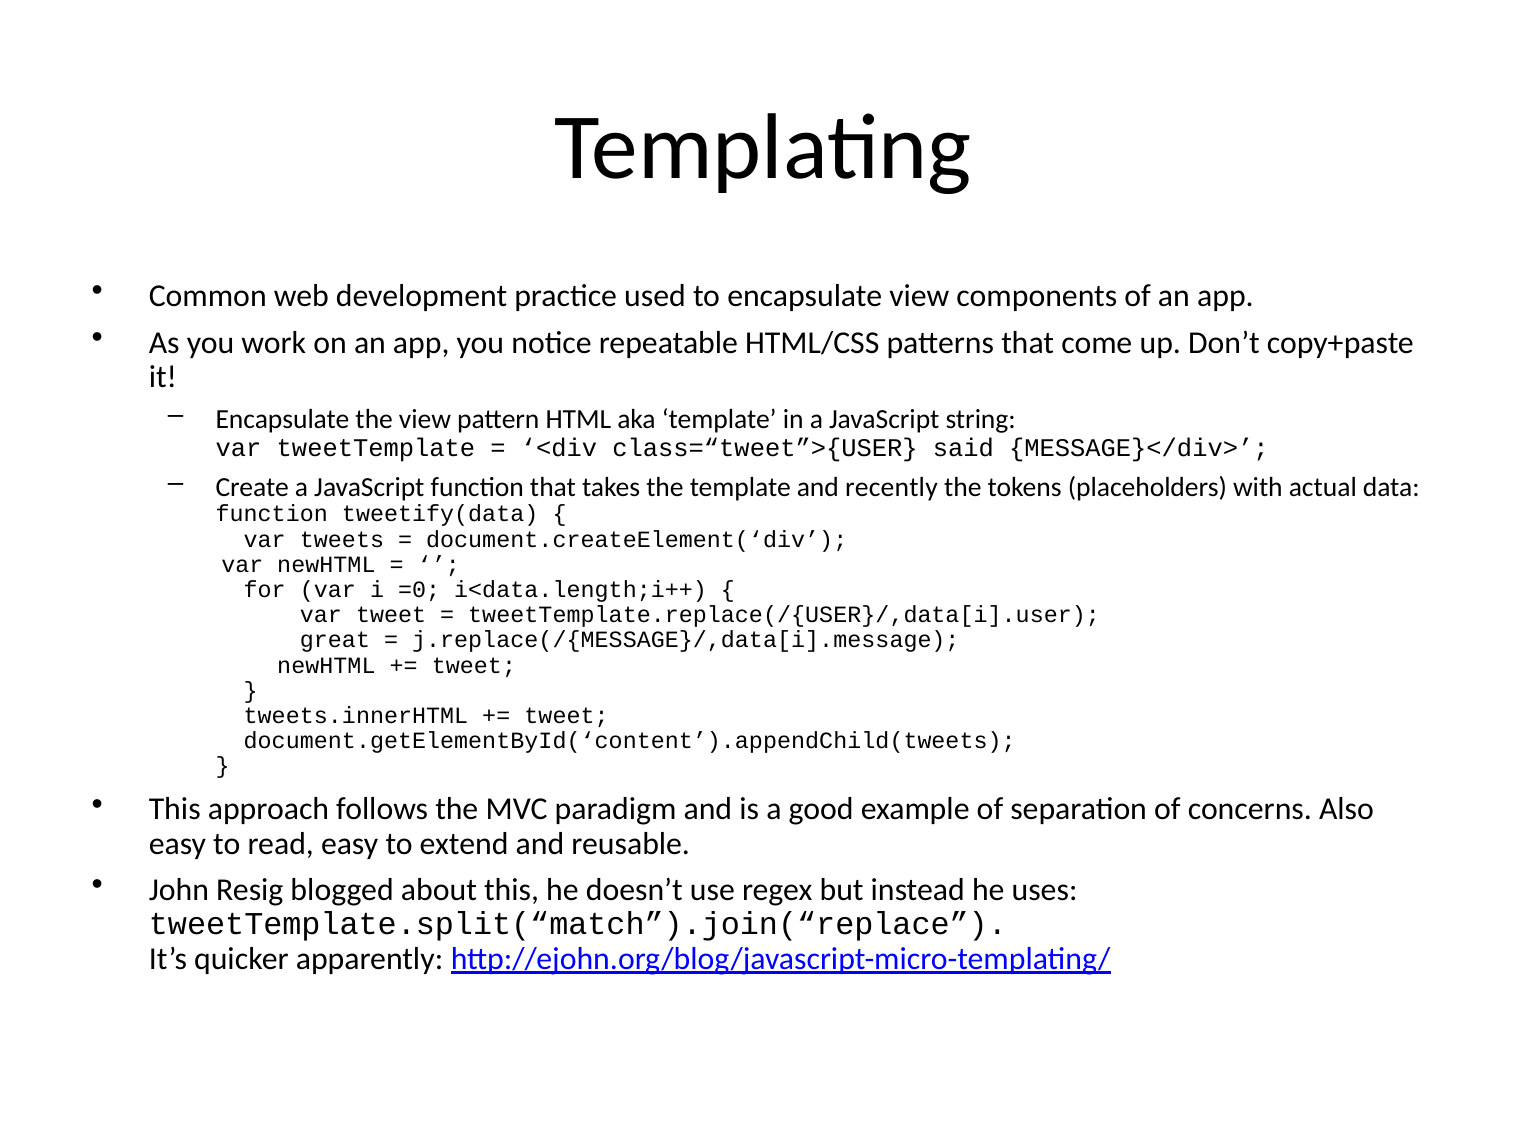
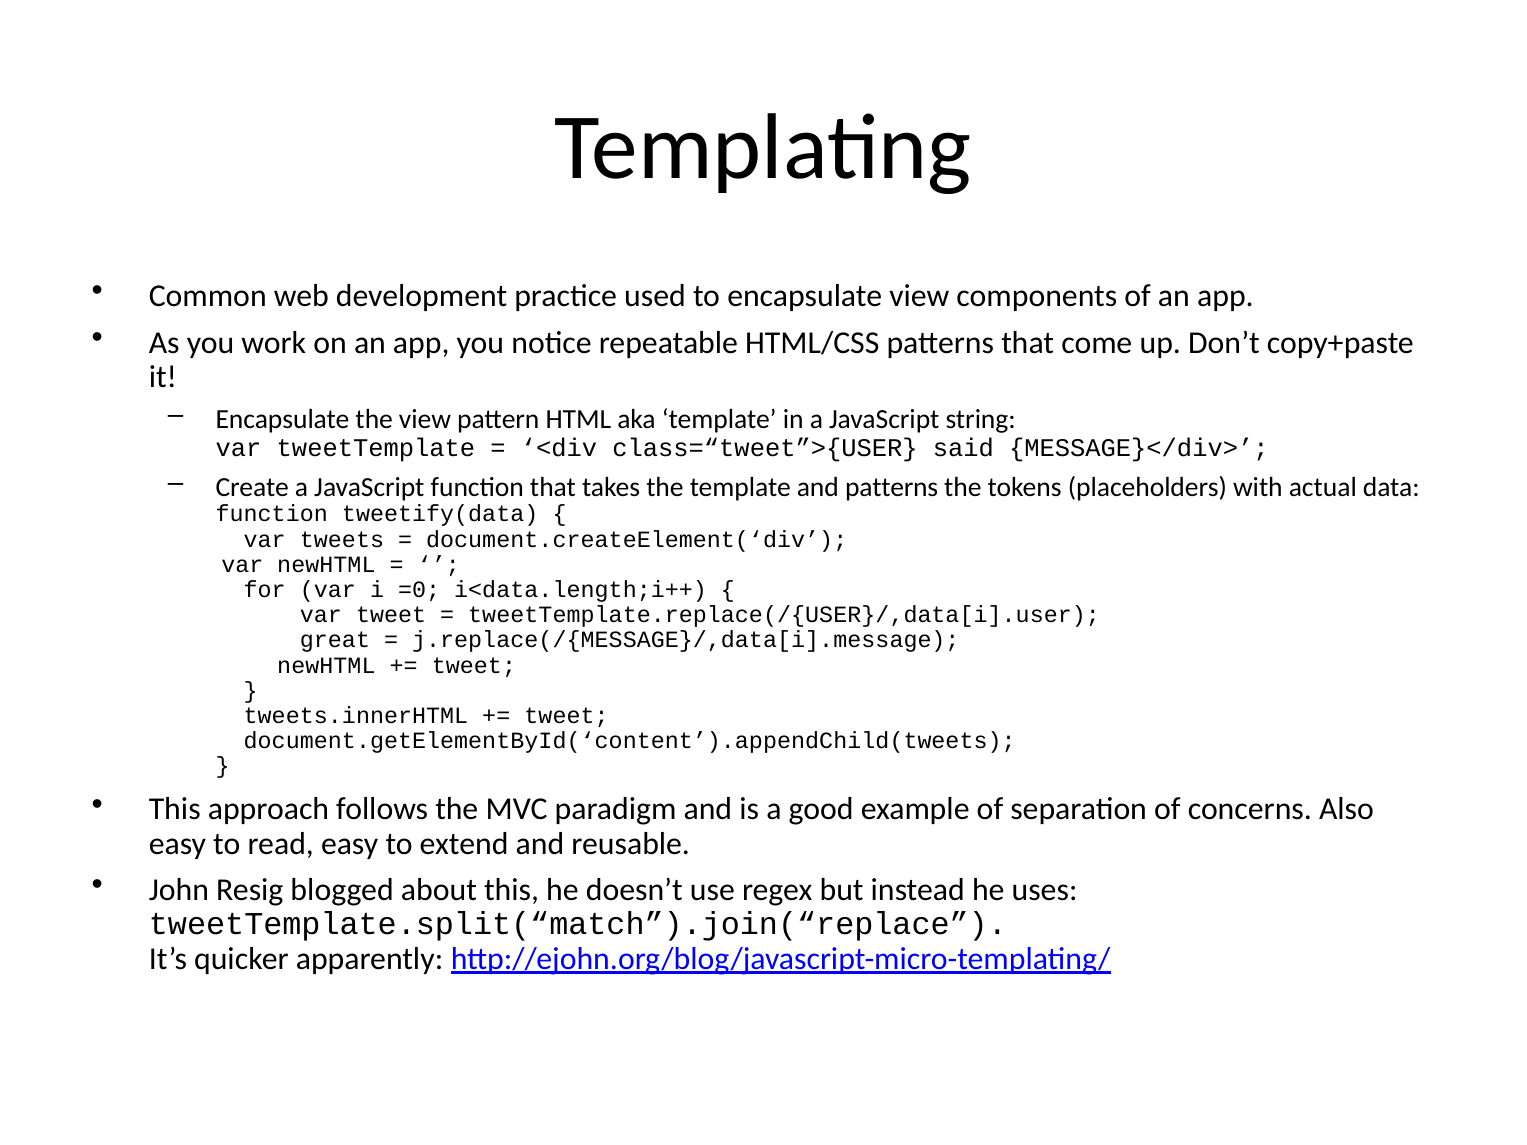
and recently: recently -> patterns
